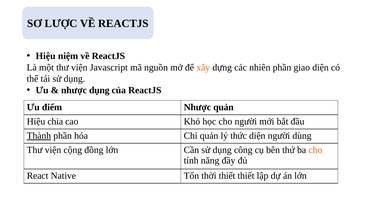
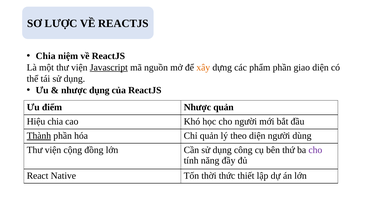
Hiệu at (46, 56): Hiệu -> Chia
Javascript underline: none -> present
nhiên: nhiên -> phẩm
thức: thức -> theo
cho at (315, 150) colour: orange -> purple
thời thiết: thiết -> thức
